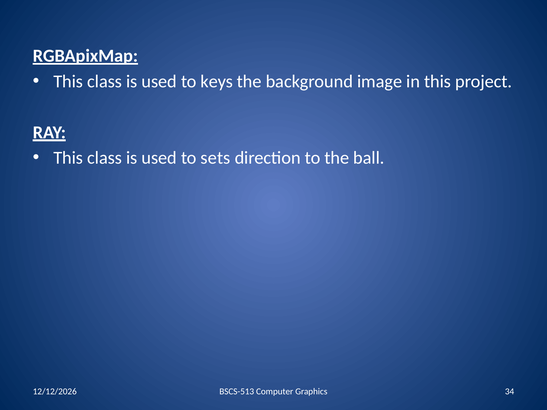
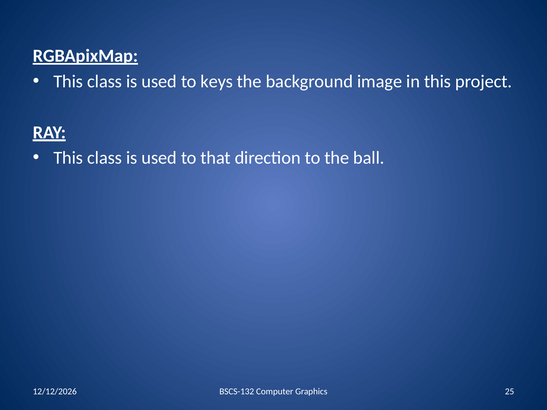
sets: sets -> that
BSCS-513: BSCS-513 -> BSCS-132
34: 34 -> 25
